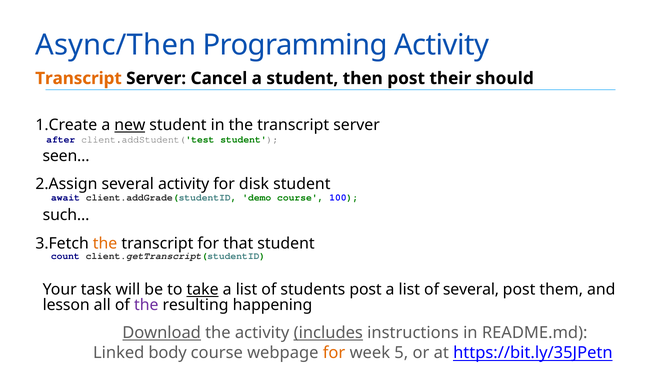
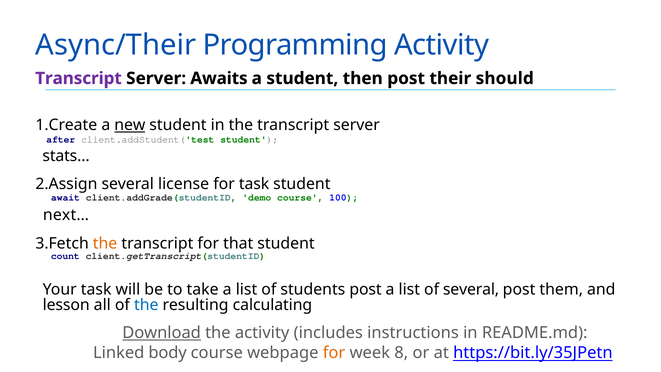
Async/Then: Async/Then -> Async/Their
Transcript at (78, 78) colour: orange -> purple
Cancel: Cancel -> Awaits
seen…: seen… -> stats…
several activity: activity -> license
for disk: disk -> task
such…: such… -> next…
take underline: present -> none
the at (146, 305) colour: purple -> blue
happening: happening -> calculating
includes underline: present -> none
5: 5 -> 8
